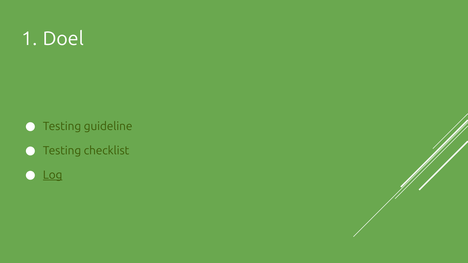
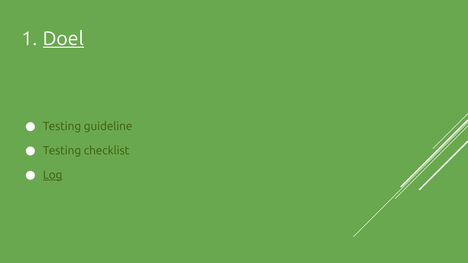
Doel underline: none -> present
